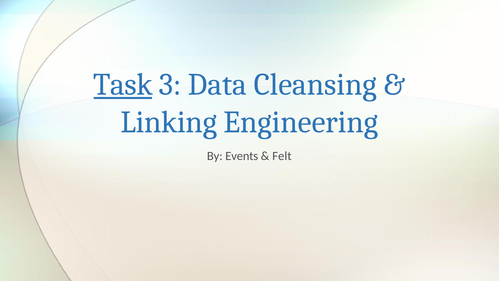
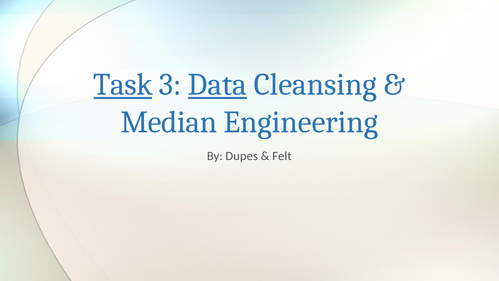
Data underline: none -> present
Linking: Linking -> Median
Events: Events -> Dupes
